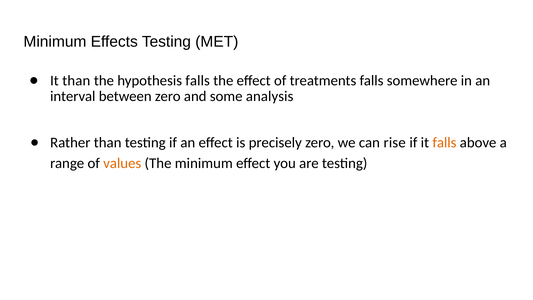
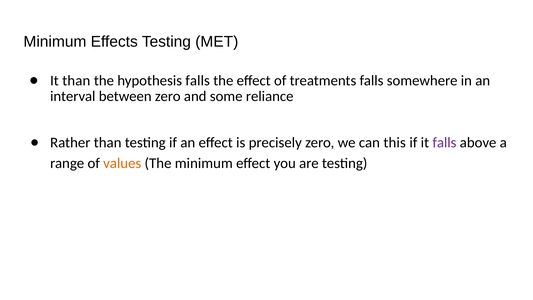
analysis: analysis -> reliance
rise: rise -> this
falls at (444, 143) colour: orange -> purple
